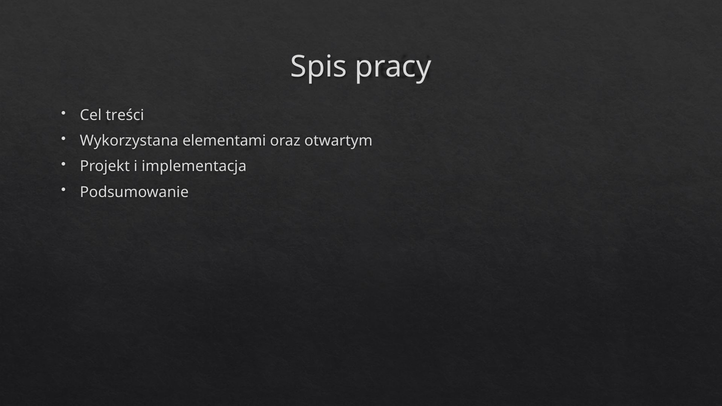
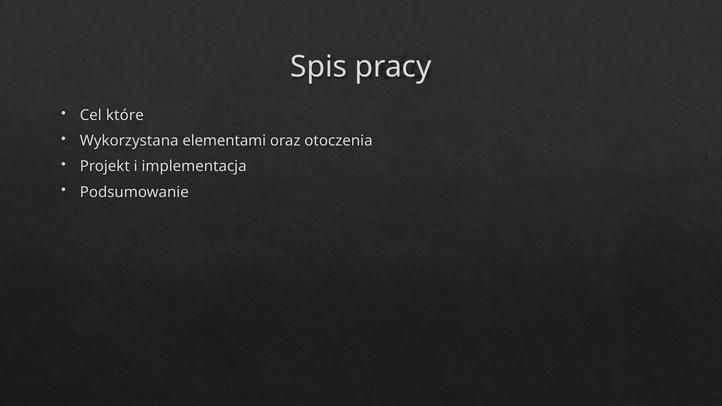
treści: treści -> które
otwartym: otwartym -> otoczenia
